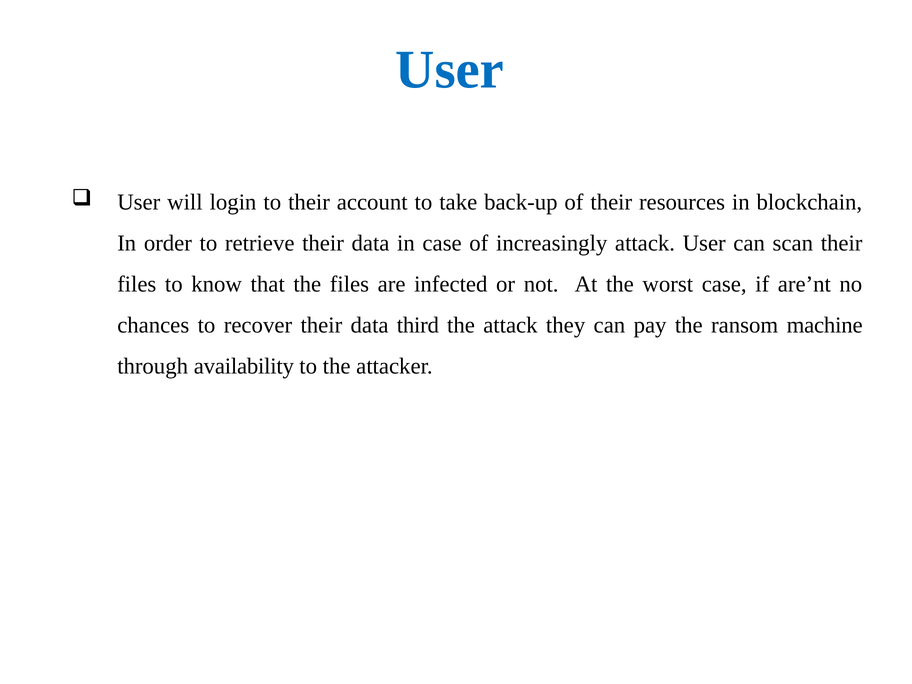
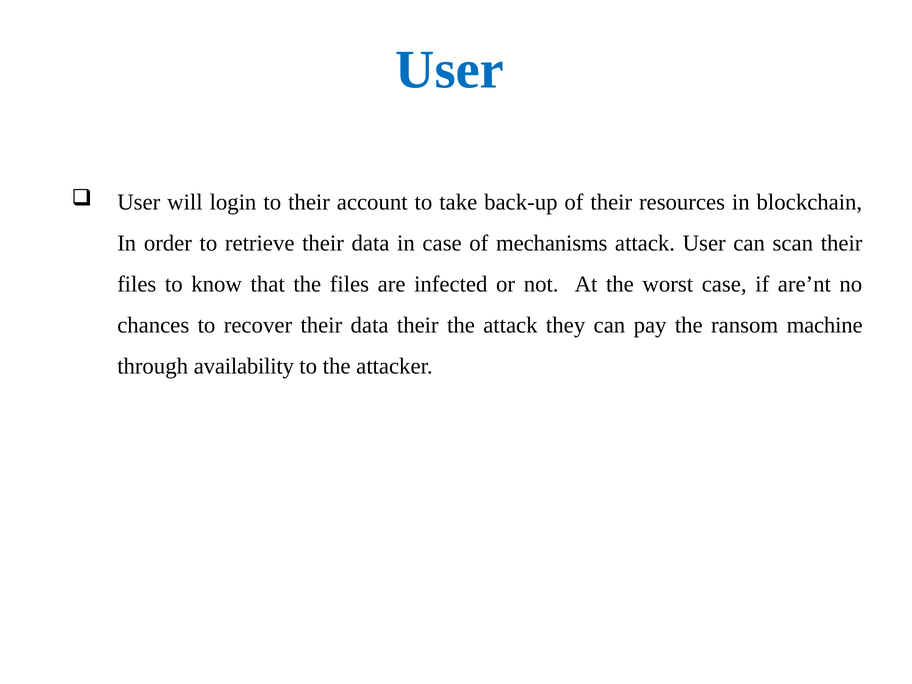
increasingly: increasingly -> mechanisms
data third: third -> their
